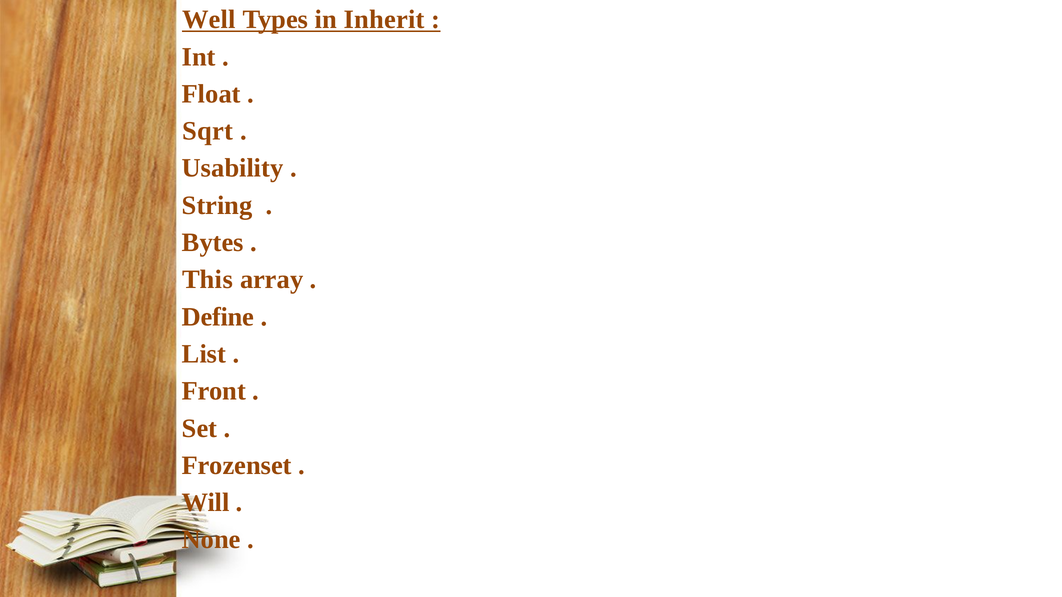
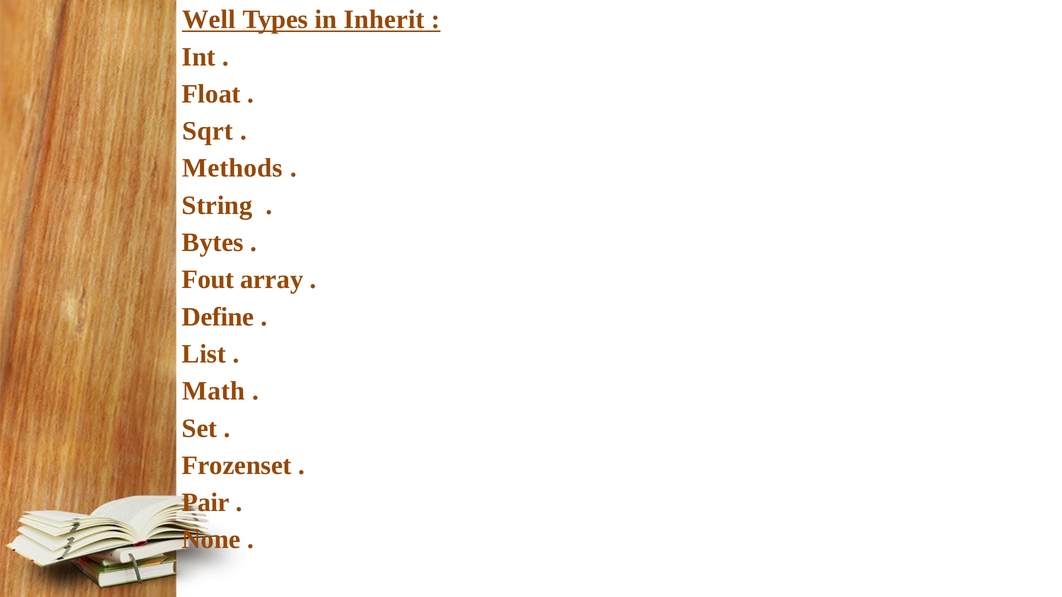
Usability: Usability -> Methods
This: This -> Fout
Front: Front -> Math
Will: Will -> Pair
